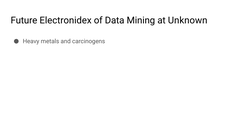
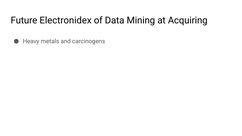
Unknown: Unknown -> Acquiring
